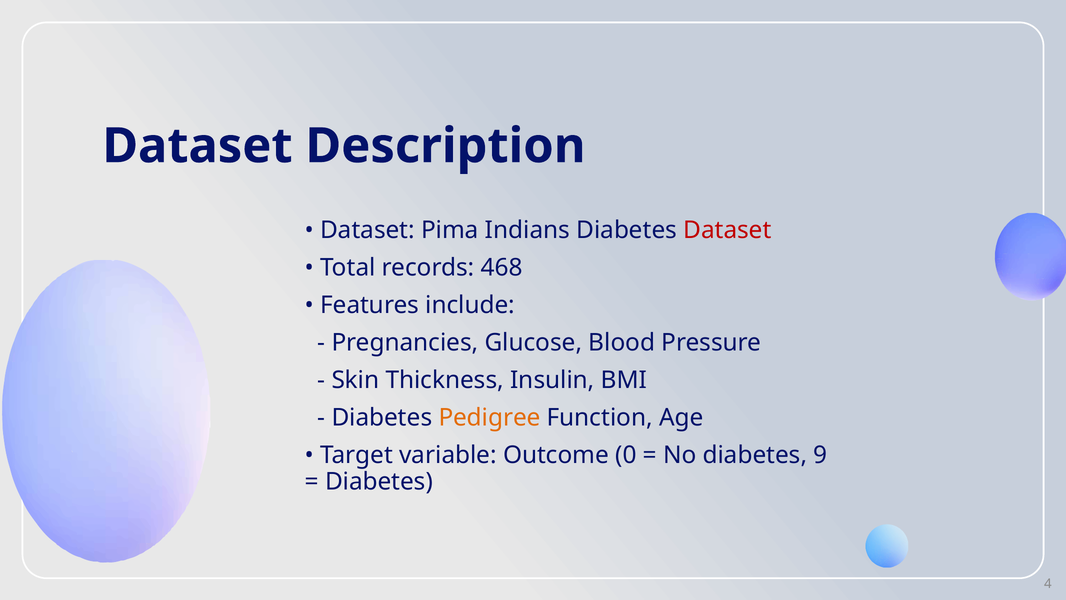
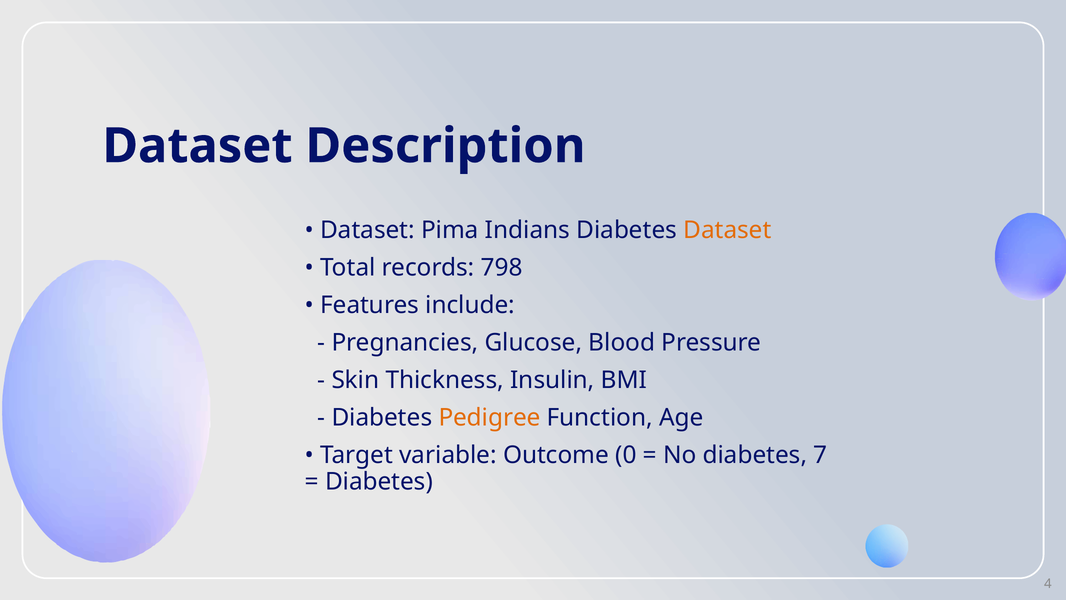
Dataset at (727, 230) colour: red -> orange
468: 468 -> 798
9: 9 -> 7
